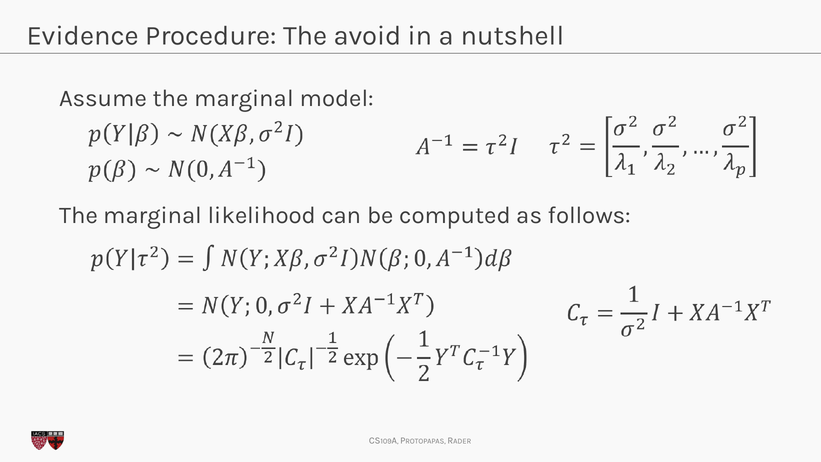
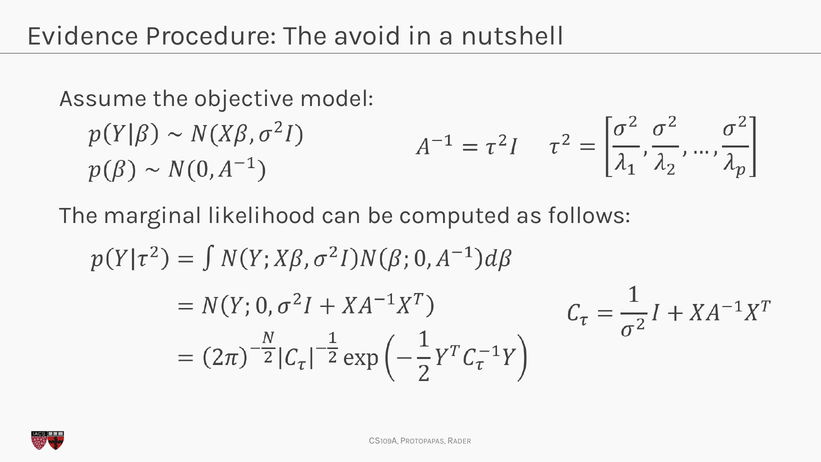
Assume the marginal: marginal -> objective
